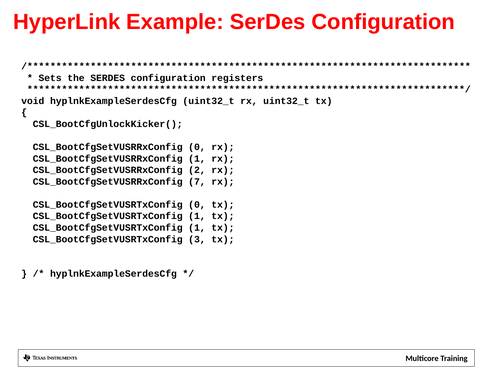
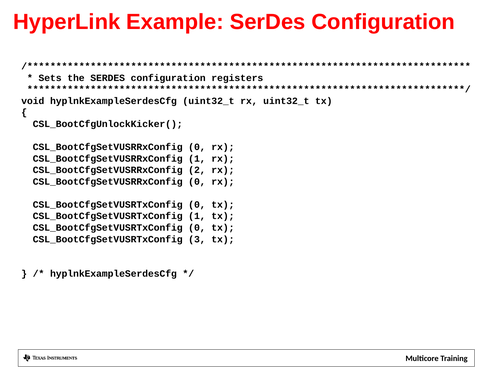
7 at (197, 181): 7 -> 0
1 at (197, 227): 1 -> 0
